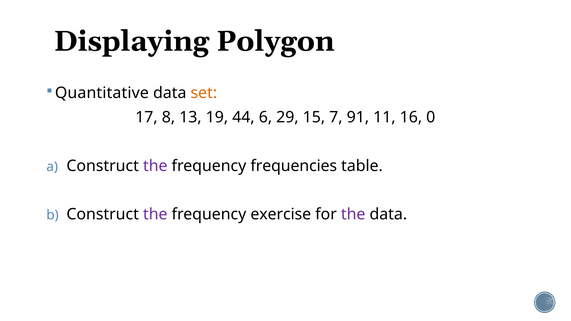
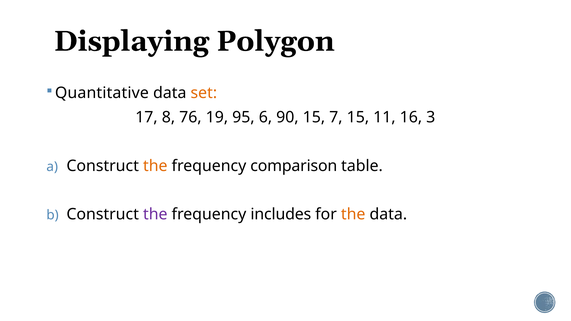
13: 13 -> 76
44: 44 -> 95
29: 29 -> 90
7 91: 91 -> 15
0: 0 -> 3
the at (155, 166) colour: purple -> orange
frequencies: frequencies -> comparison
exercise: exercise -> includes
the at (353, 215) colour: purple -> orange
